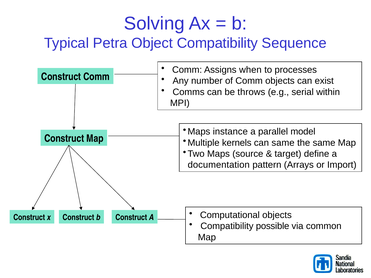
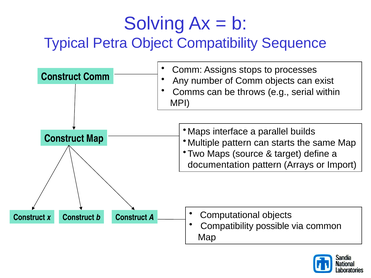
when: when -> stops
instance: instance -> interface
model: model -> builds
Multiple kernels: kernels -> pattern
can same: same -> starts
